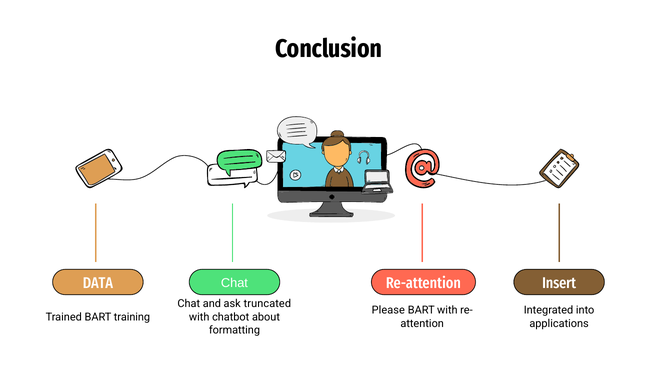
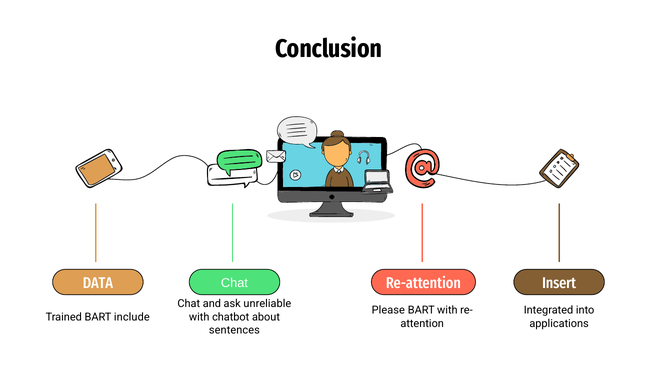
truncated: truncated -> unreliable
training: training -> include
formatting: formatting -> sentences
